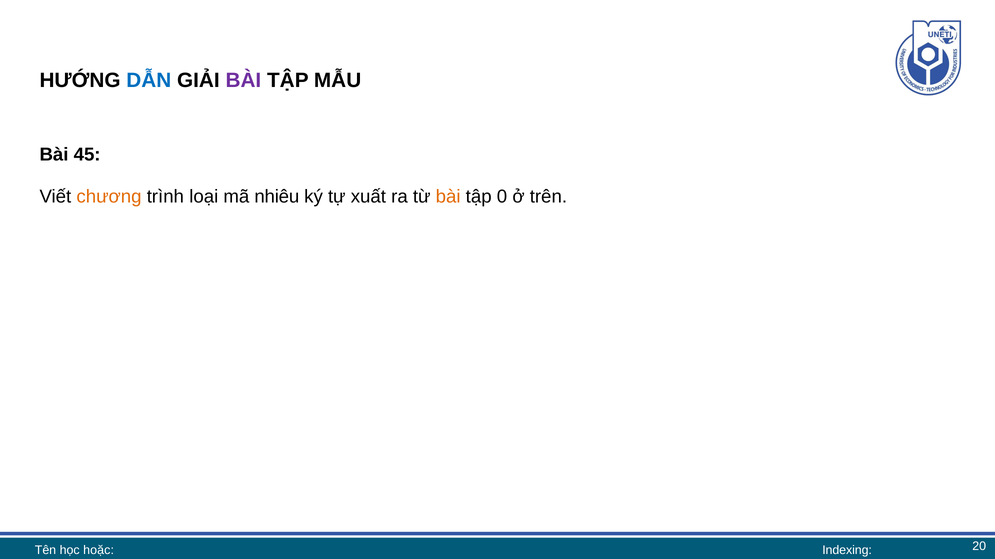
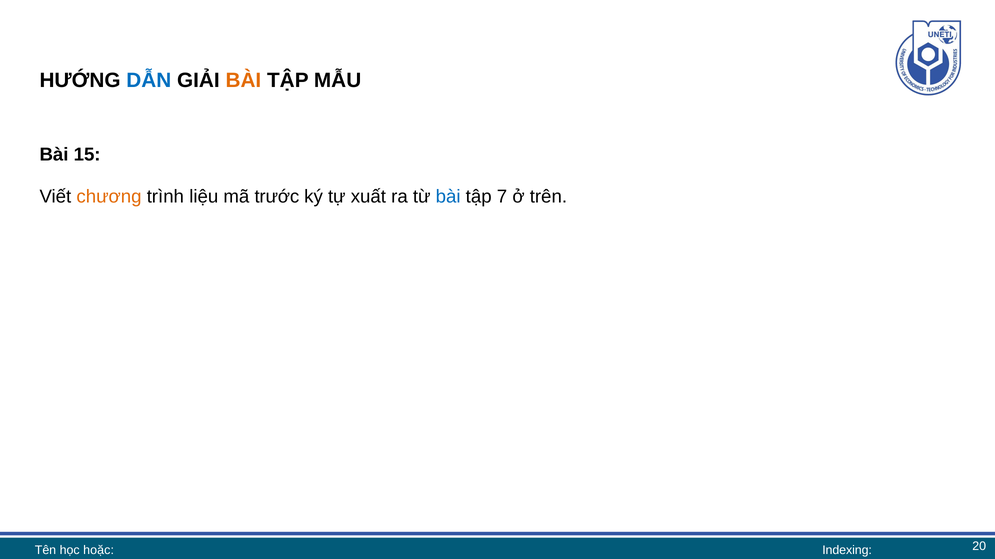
BÀI at (243, 80) colour: purple -> orange
45: 45 -> 15
loại: loại -> liệu
nhiêu: nhiêu -> trước
bài at (448, 197) colour: orange -> blue
0: 0 -> 7
